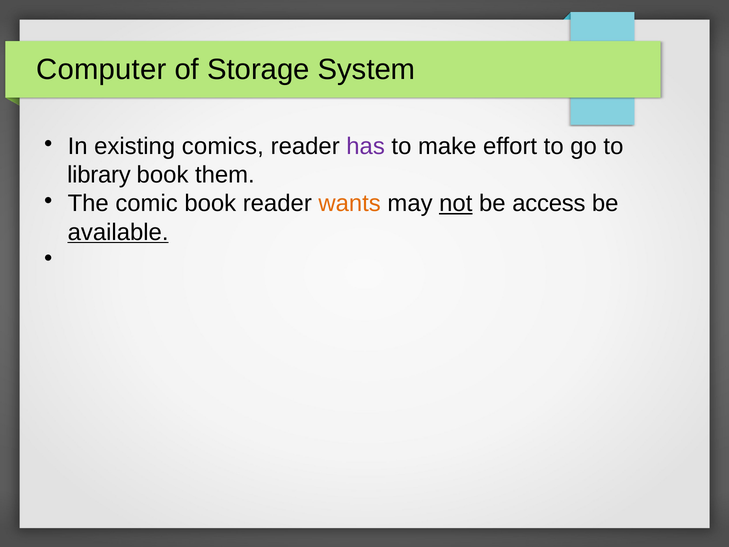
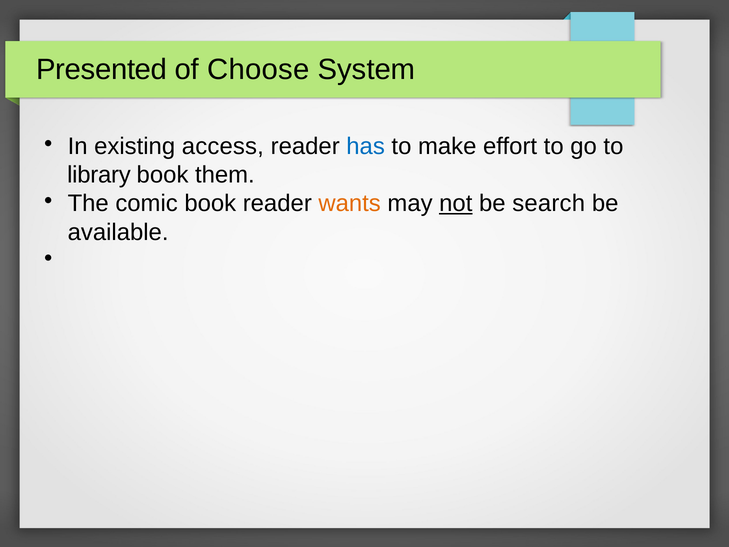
Computer: Computer -> Presented
Storage: Storage -> Choose
comics: comics -> access
has colour: purple -> blue
access: access -> search
available underline: present -> none
